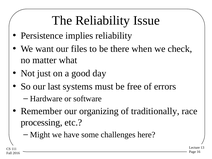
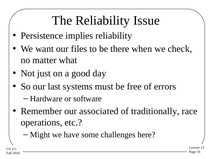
organizing: organizing -> associated
processing: processing -> operations
